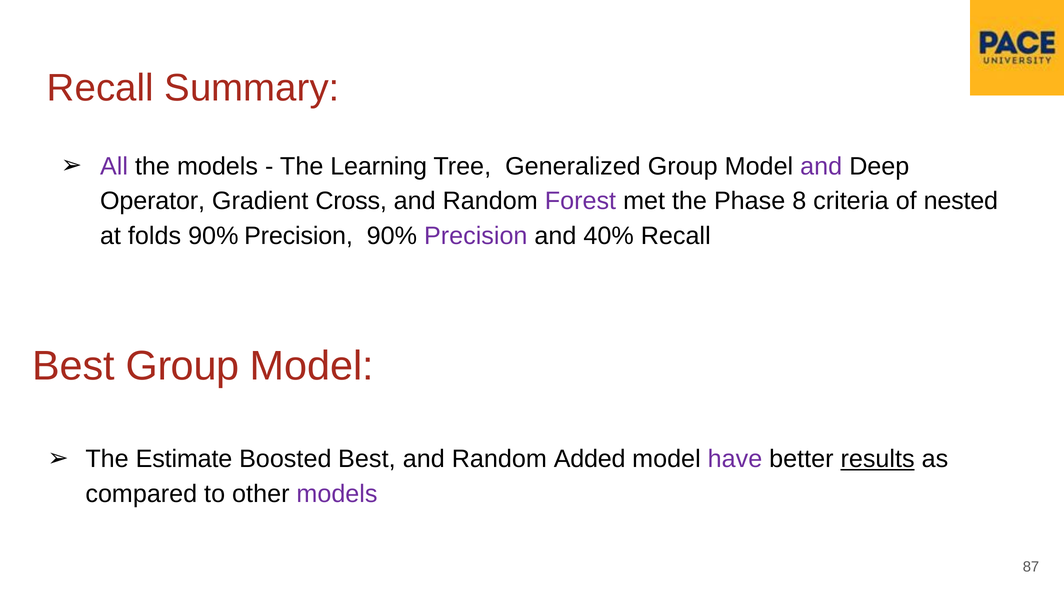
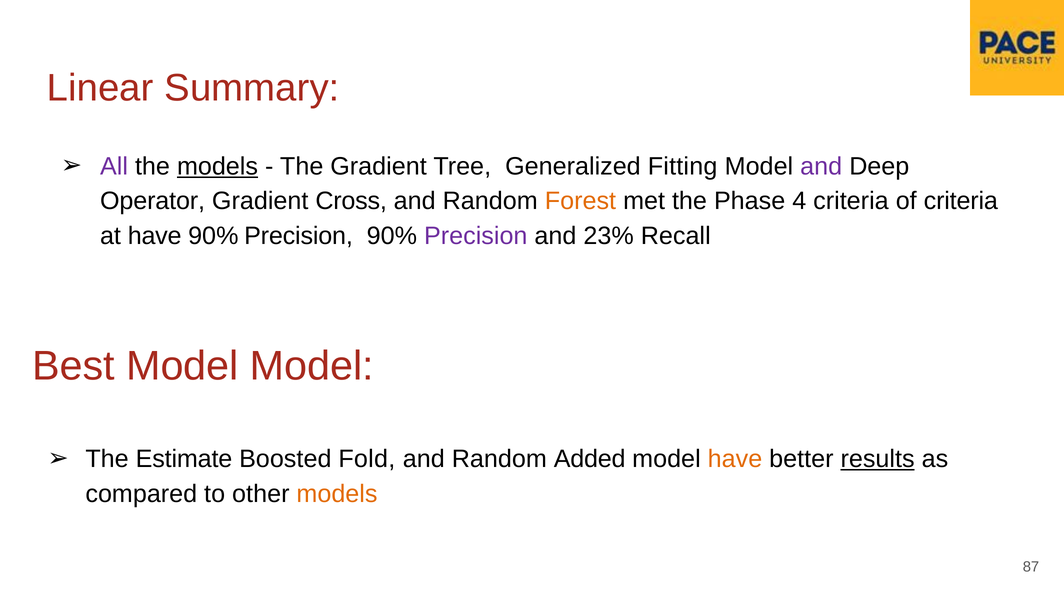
Recall at (100, 88): Recall -> Linear
models at (217, 166) underline: none -> present
The Learning: Learning -> Gradient
Generalized Group: Group -> Fitting
Forest colour: purple -> orange
8: 8 -> 4
of nested: nested -> criteria
at folds: folds -> have
40%: 40% -> 23%
Best Group: Group -> Model
Boosted Best: Best -> Fold
have at (735, 459) colour: purple -> orange
models at (337, 494) colour: purple -> orange
